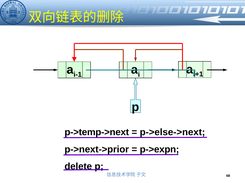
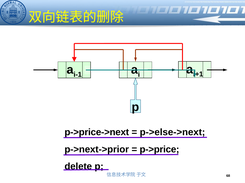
p->temp->next: p->temp->next -> p->price->next
p->expn: p->expn -> p->price
